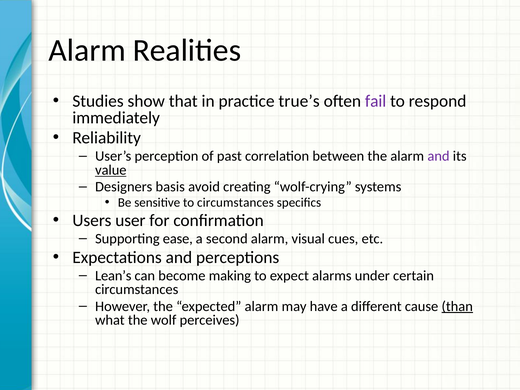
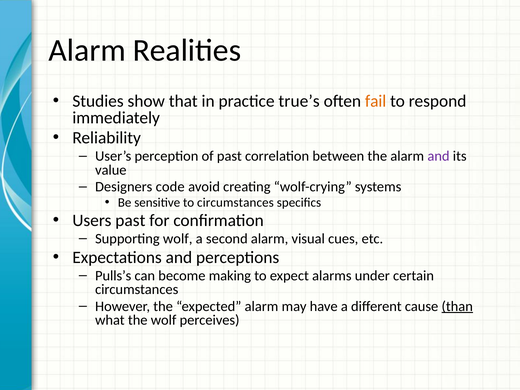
fail colour: purple -> orange
value underline: present -> none
basis: basis -> code
Users user: user -> past
Supporting ease: ease -> wolf
Lean’s: Lean’s -> Pulls’s
